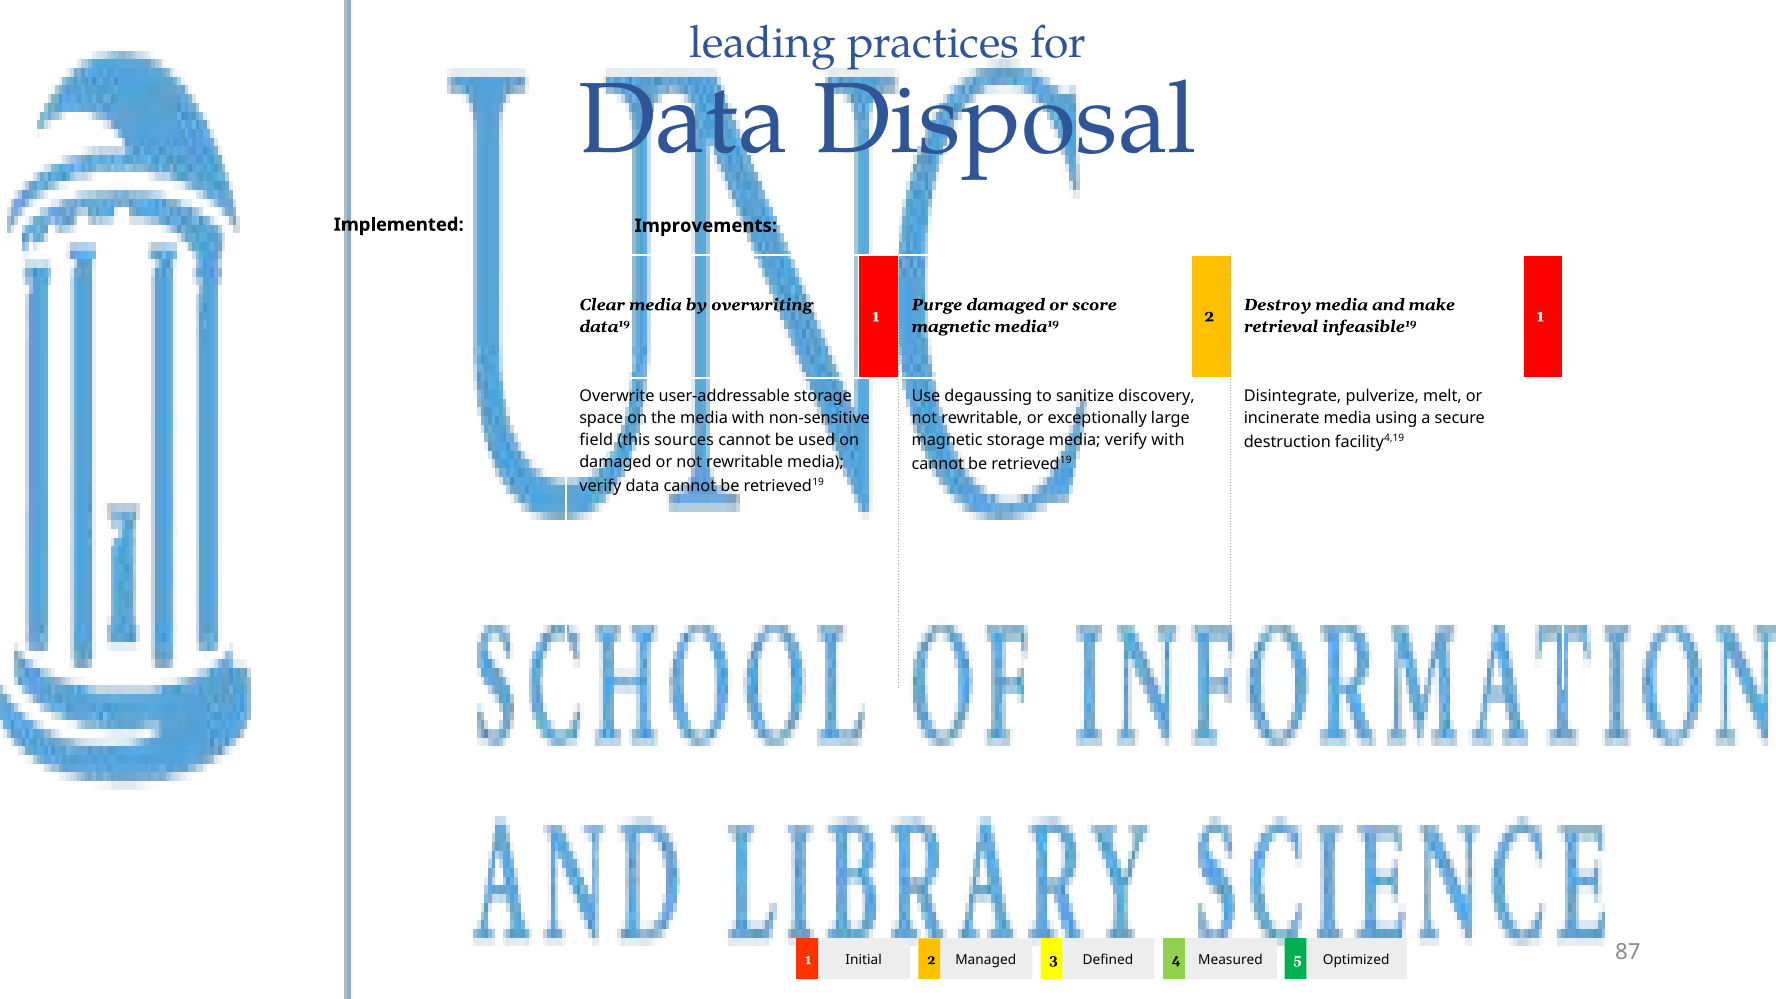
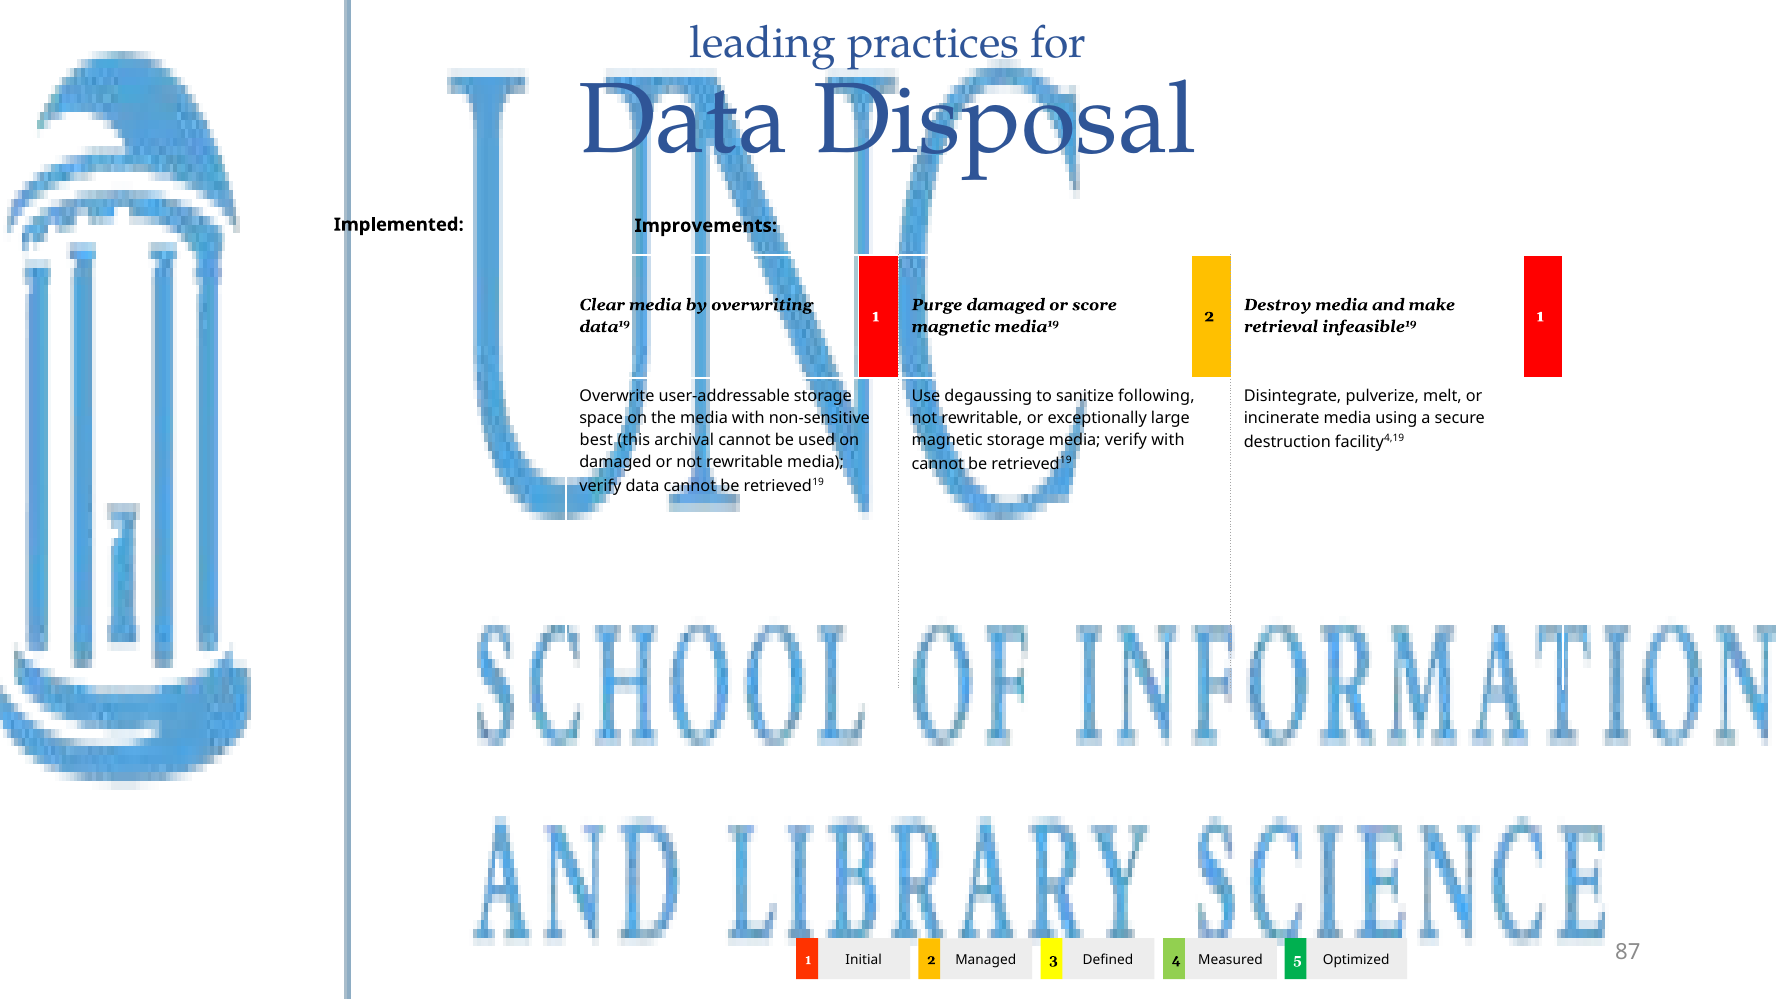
discovery: discovery -> following
field: field -> best
sources: sources -> archival
